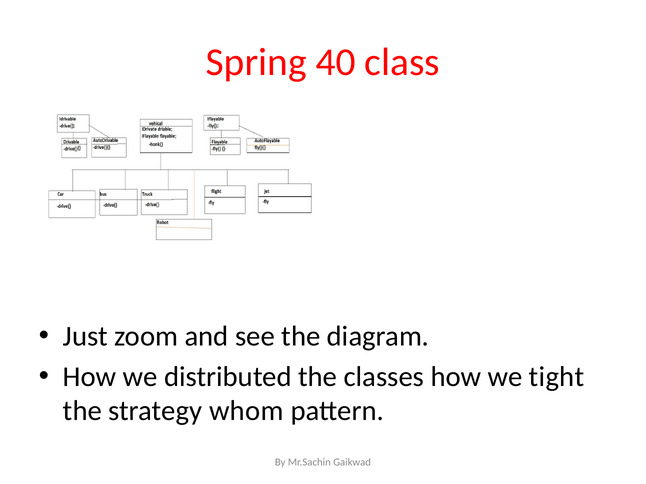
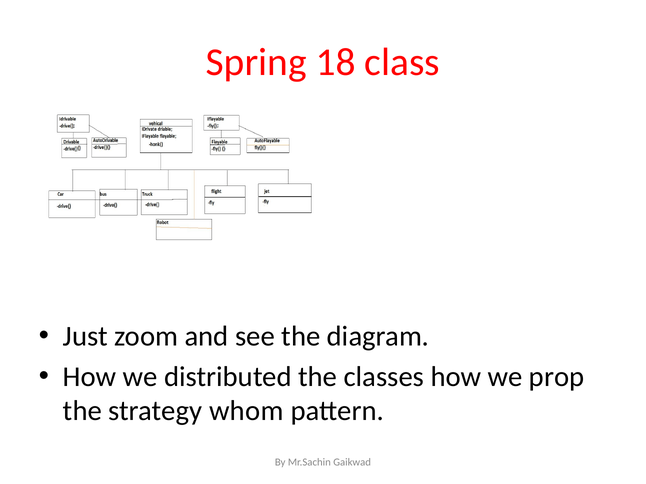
40: 40 -> 18
tight: tight -> prop
